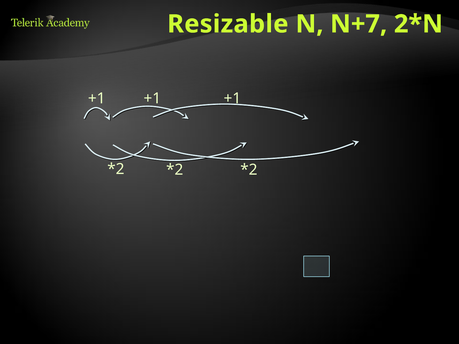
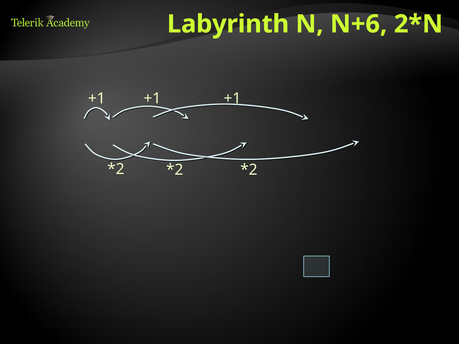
Resizable: Resizable -> Labyrinth
N+7: N+7 -> N+6
